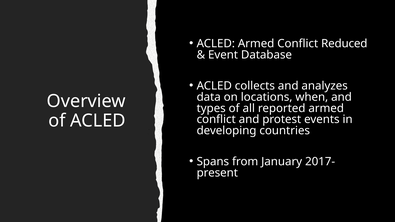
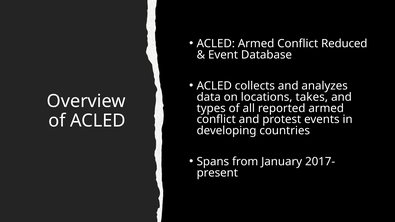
when: when -> takes
